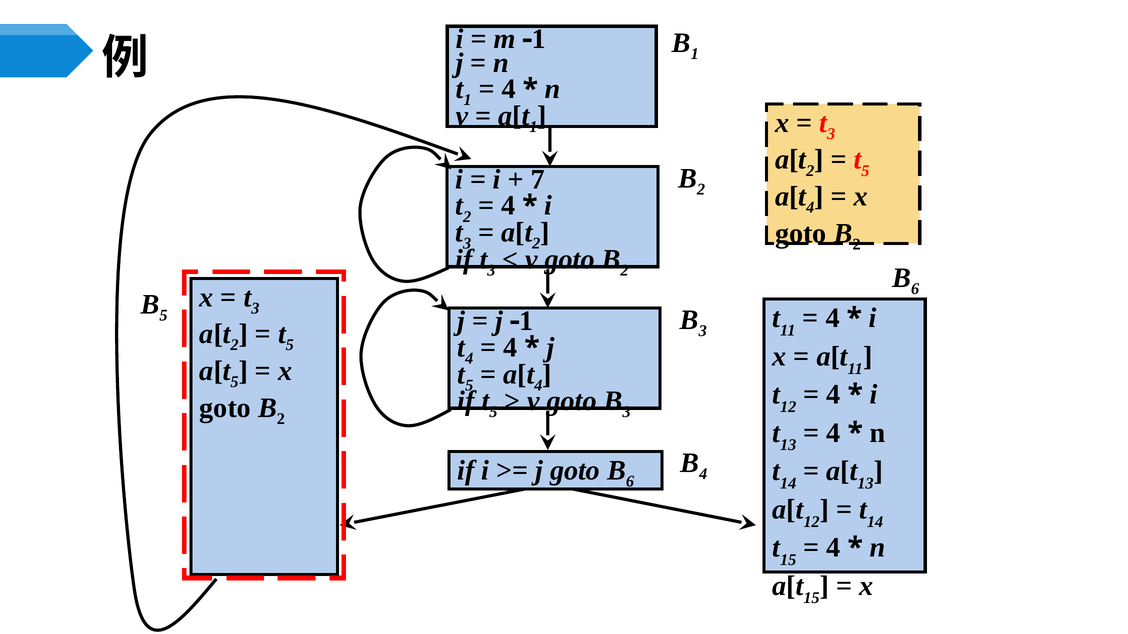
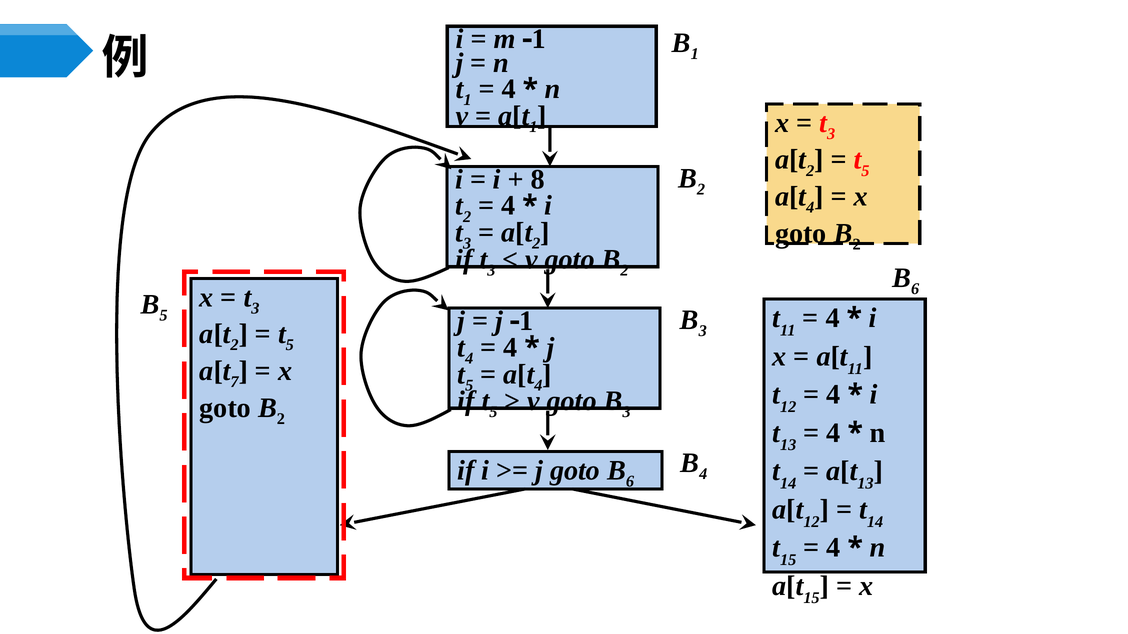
7: 7 -> 8
5 at (235, 382): 5 -> 7
